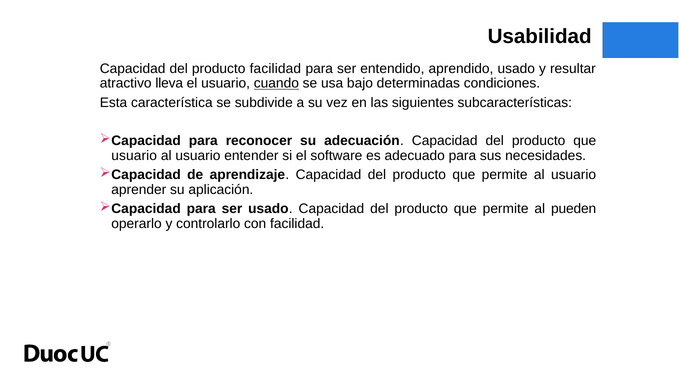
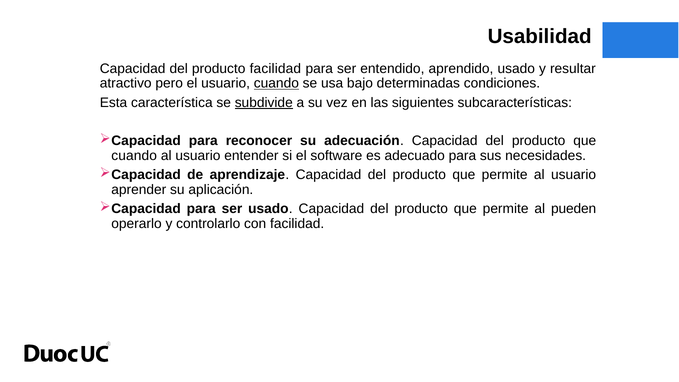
lleva: lleva -> pero
subdivide underline: none -> present
usuario at (134, 156): usuario -> cuando
